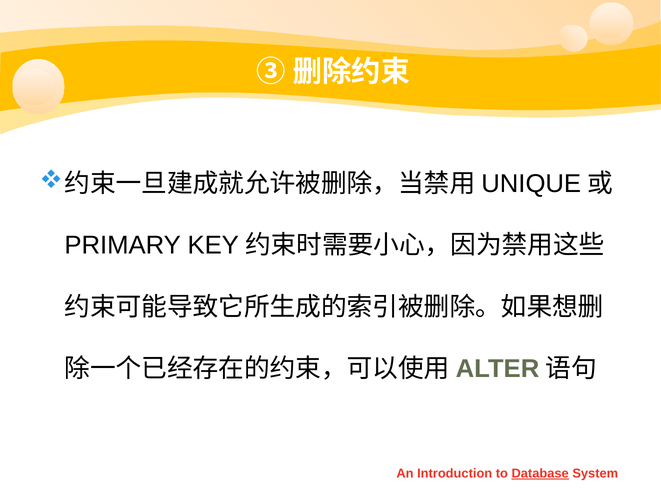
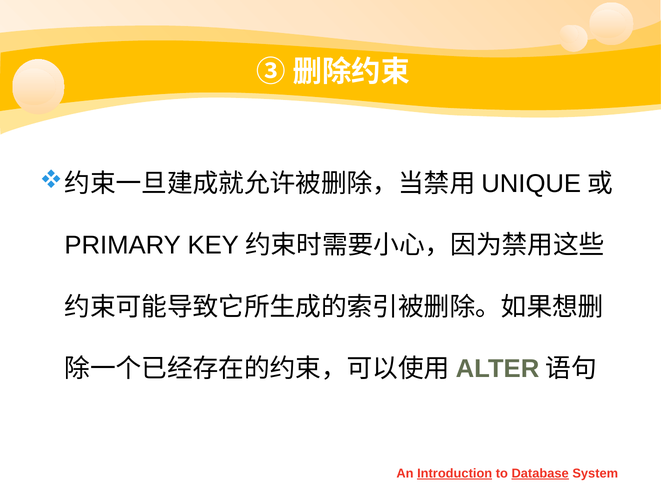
Introduction underline: none -> present
